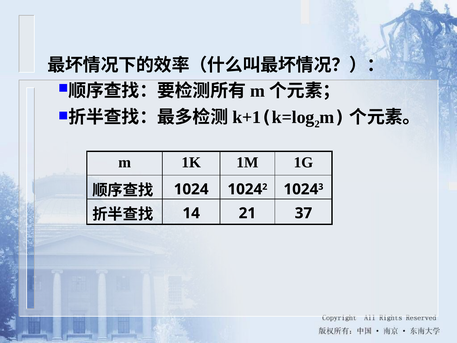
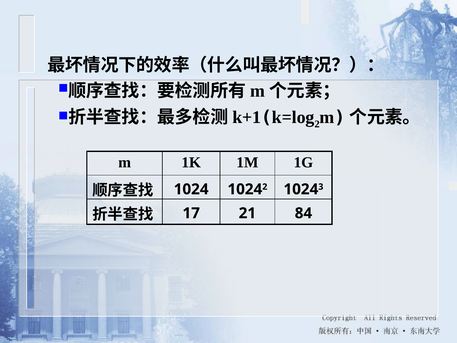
14: 14 -> 17
37: 37 -> 84
